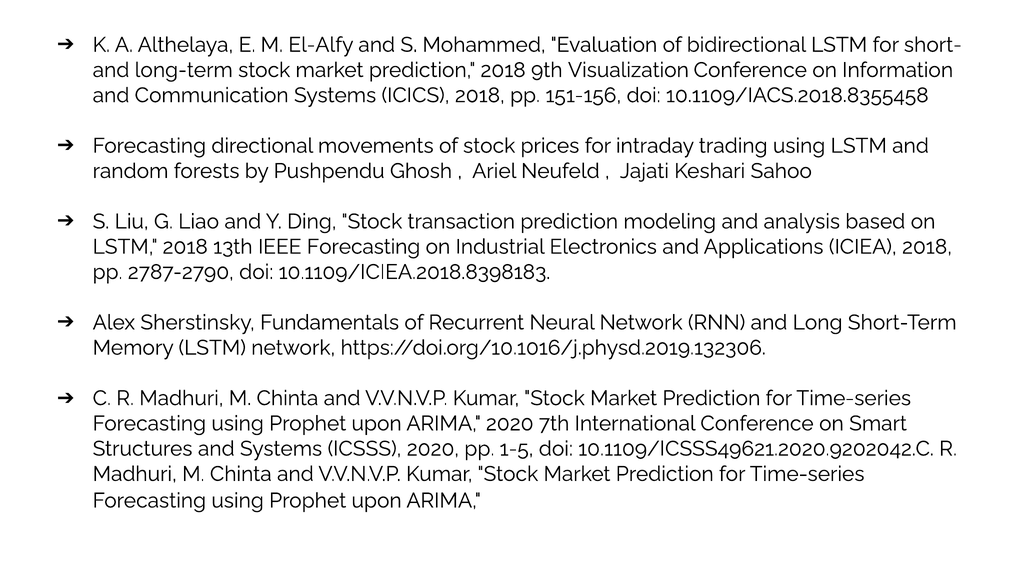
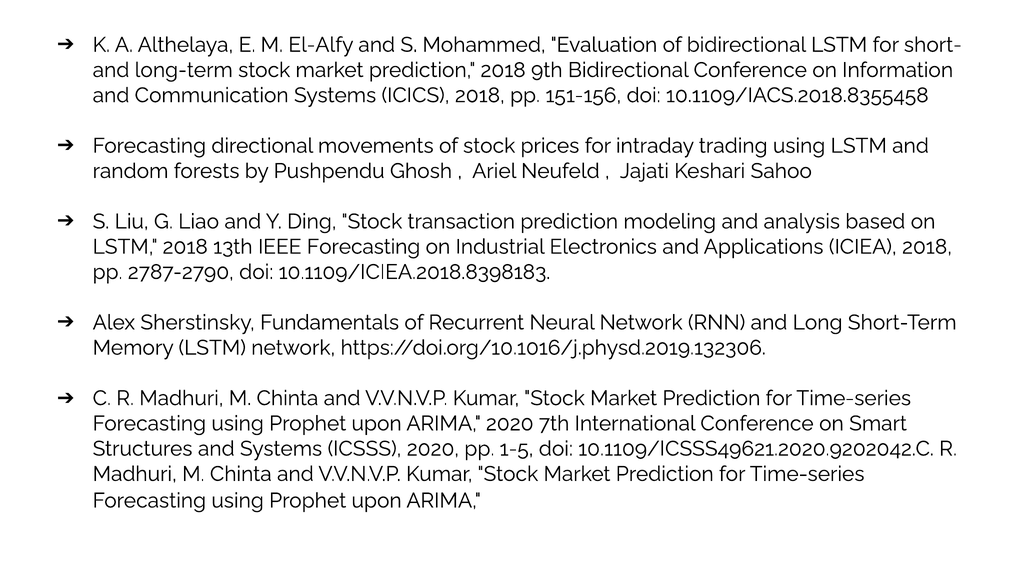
9th Visualization: Visualization -> Bidirectional
